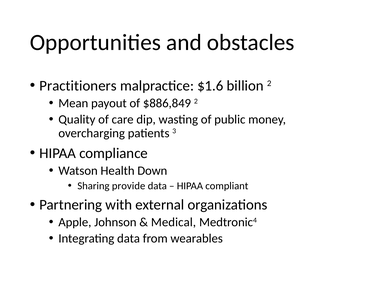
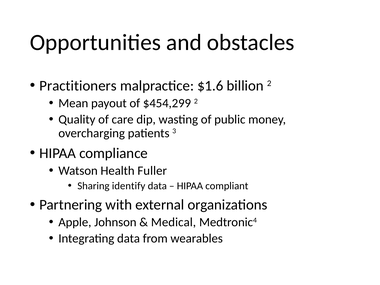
$886,849: $886,849 -> $454,299
Down: Down -> Fuller
provide: provide -> identify
